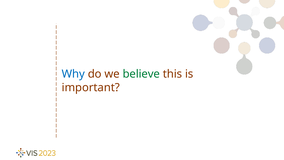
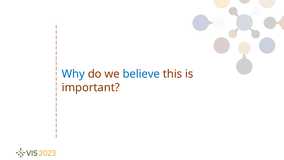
believe colour: green -> blue
